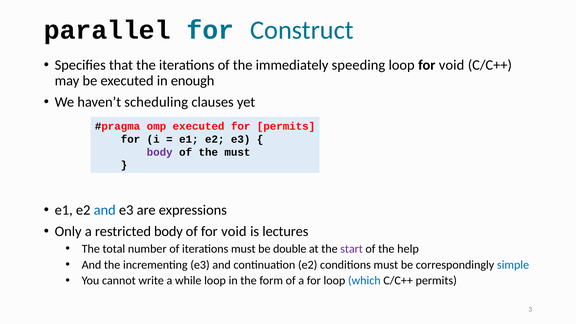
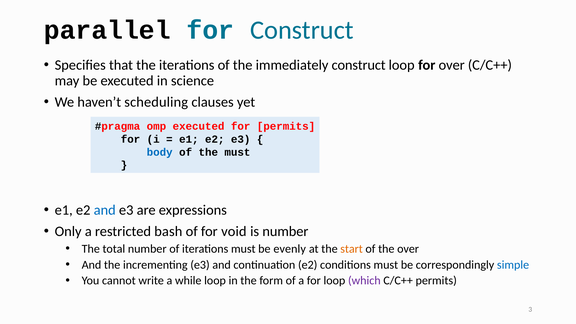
immediately speeding: speeding -> construct
loop for void: void -> over
enough: enough -> science
body at (160, 152) colour: purple -> blue
restricted body: body -> bash
is lectures: lectures -> number
double: double -> evenly
start colour: purple -> orange
the help: help -> over
which colour: blue -> purple
